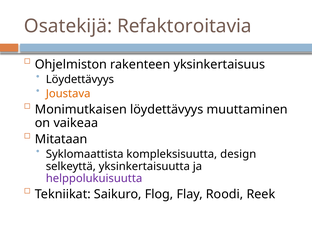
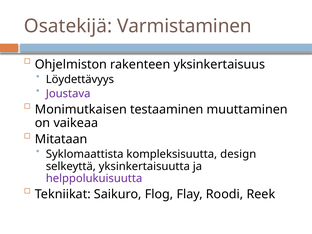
Refaktoroitavia: Refaktoroitavia -> Varmistaminen
Joustava colour: orange -> purple
Monimutkaisen löydettävyys: löydettävyys -> testaaminen
